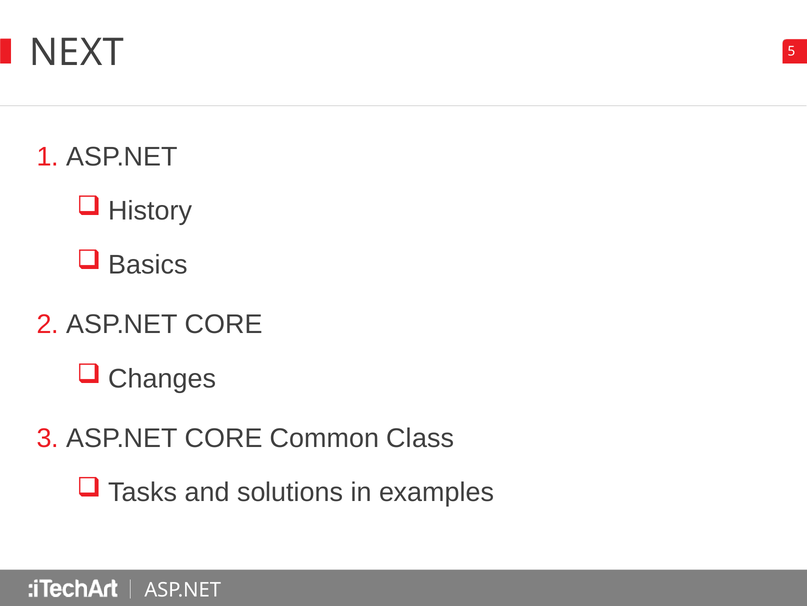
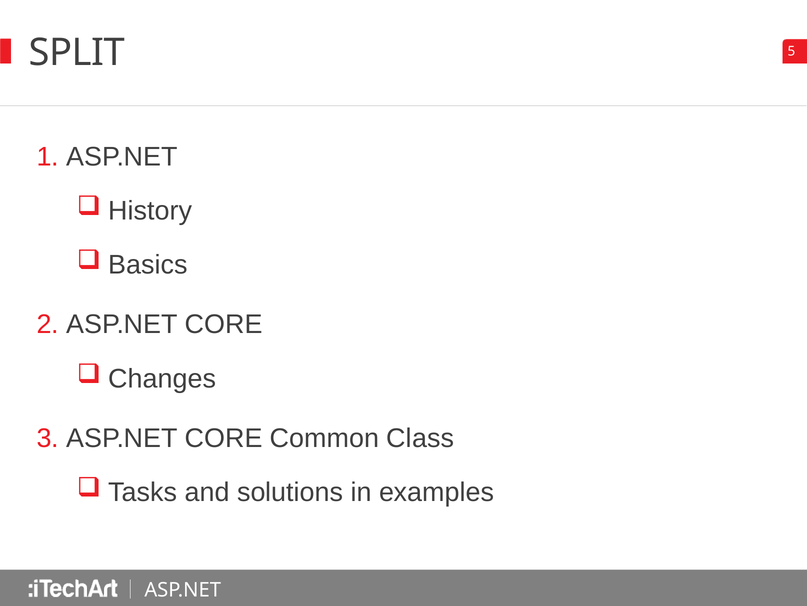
NEXT: NEXT -> SPLIT
